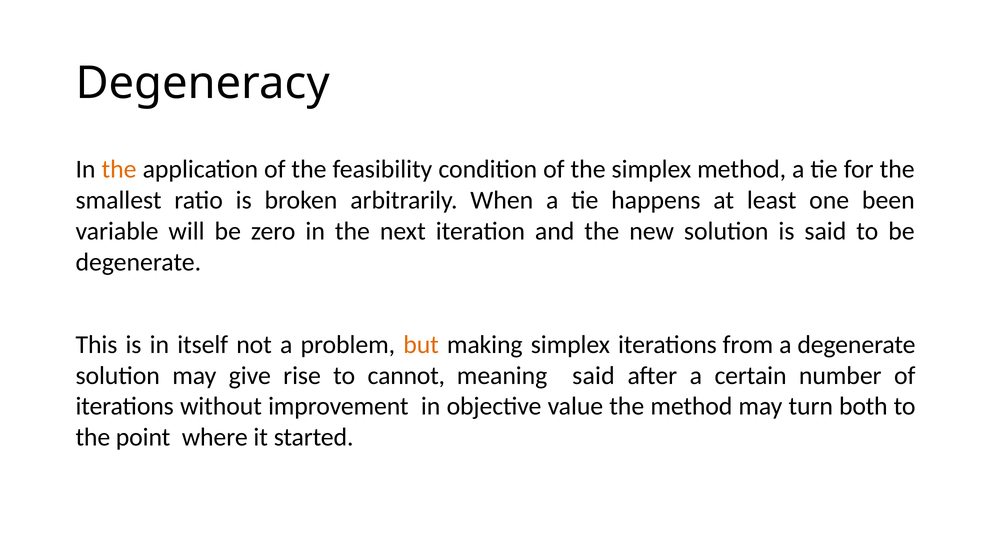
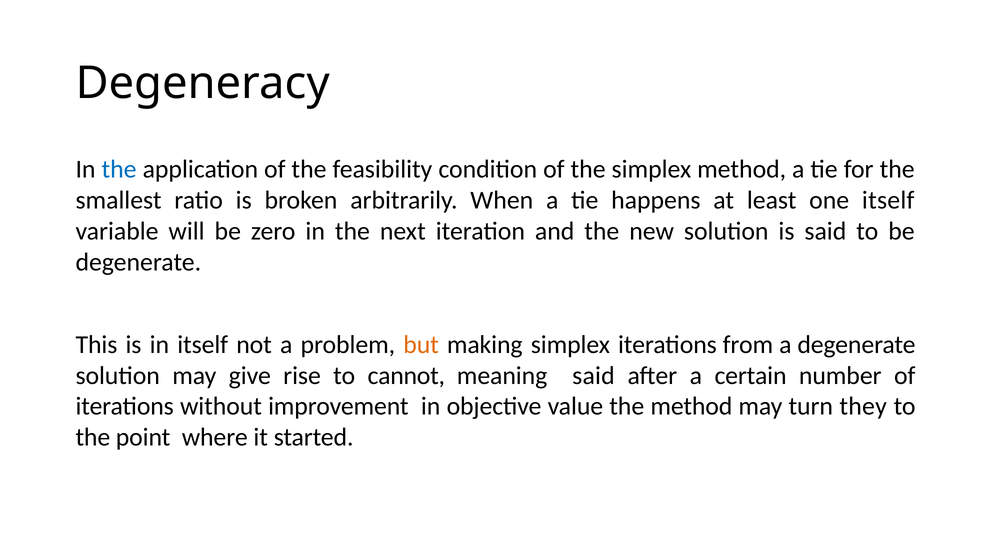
the at (119, 169) colour: orange -> blue
one been: been -> itself
both: both -> they
